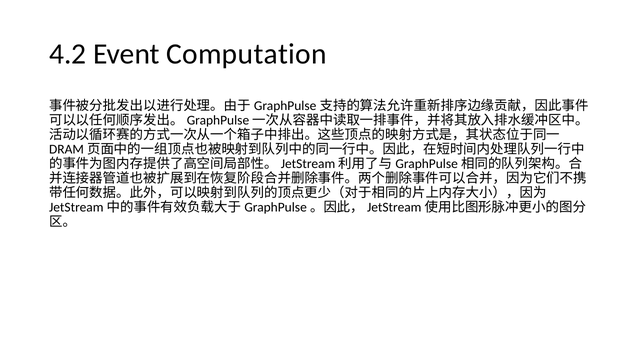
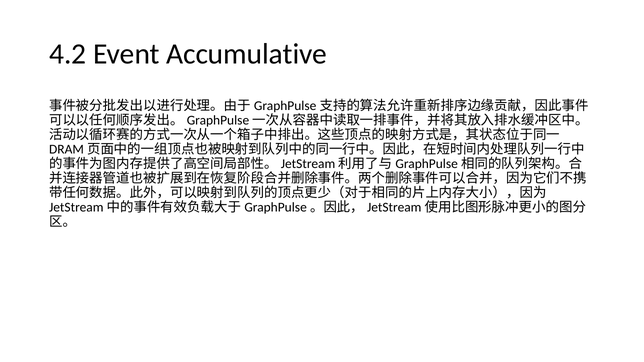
Computation: Computation -> Accumulative
